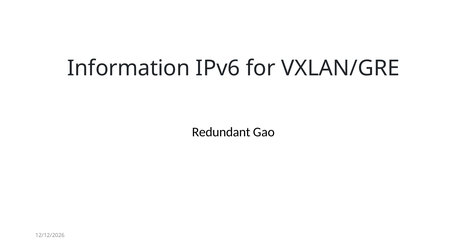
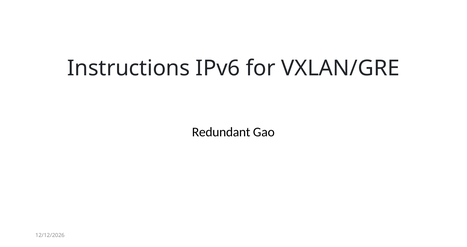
Information: Information -> Instructions
